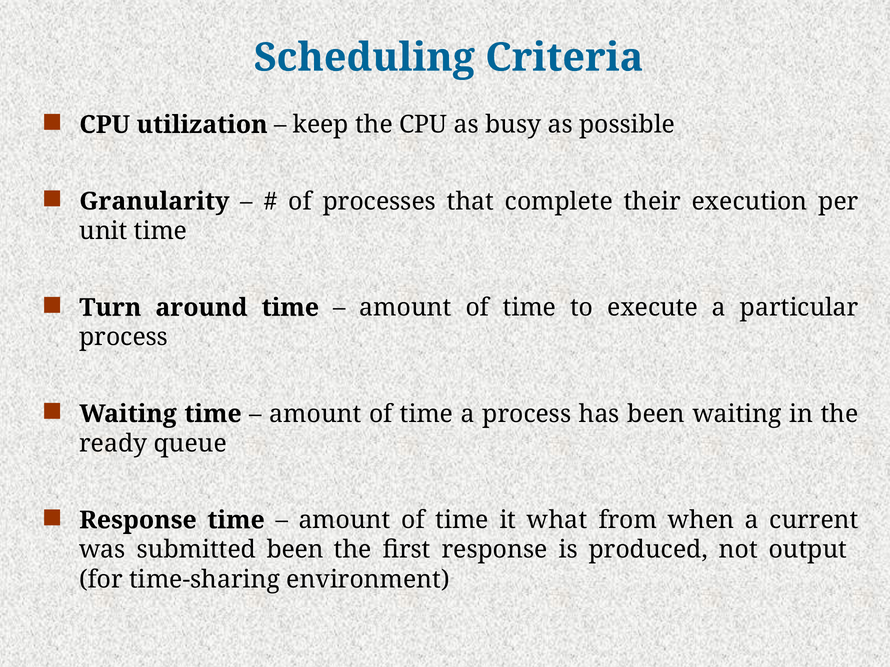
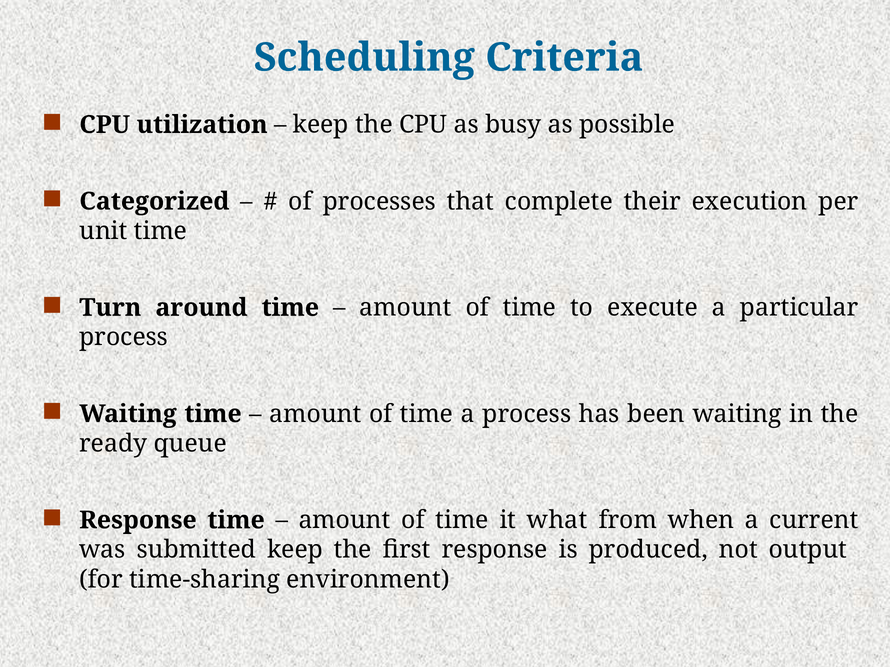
Granularity: Granularity -> Categorized
submitted been: been -> keep
